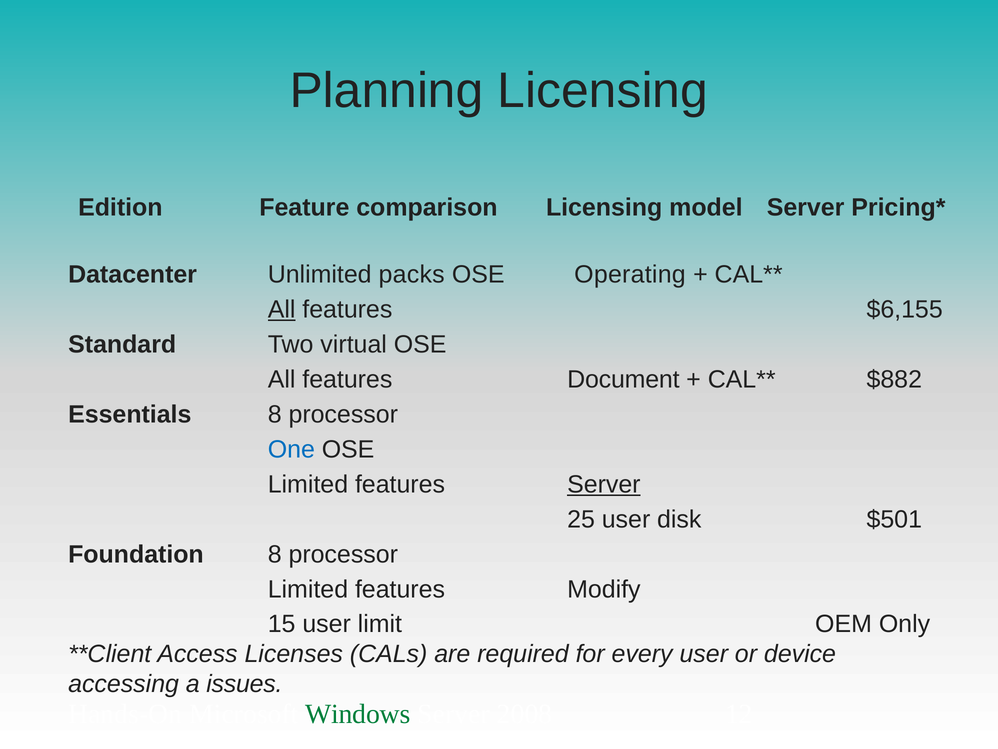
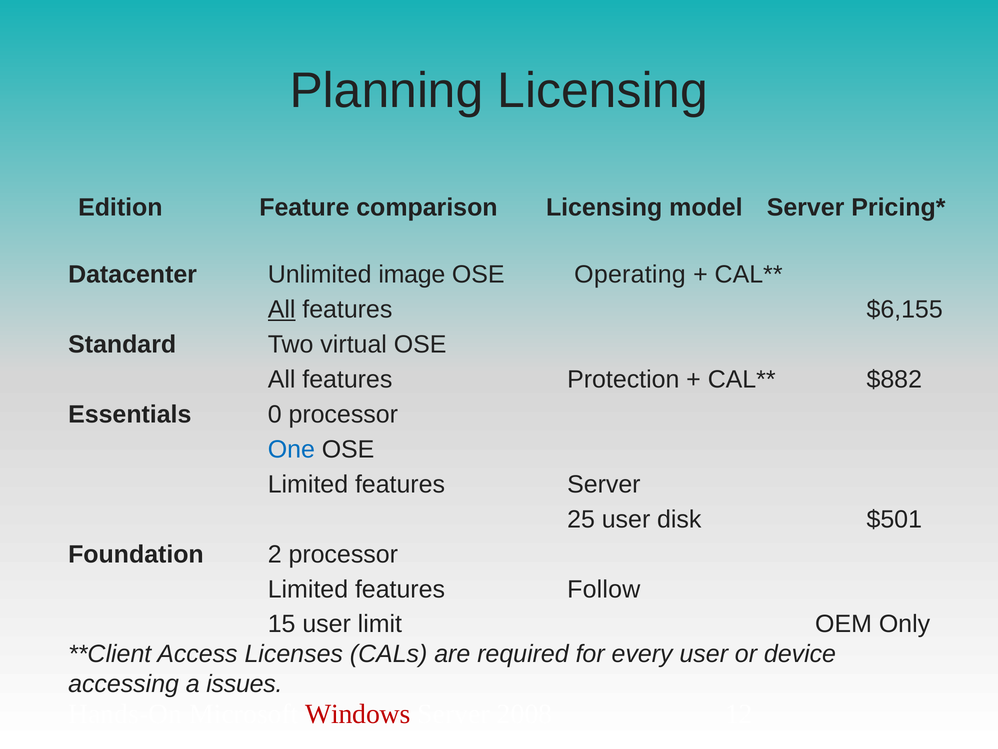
packs: packs -> image
Document: Document -> Protection
Essentials 8: 8 -> 0
Server at (604, 484) underline: present -> none
Foundation 8: 8 -> 2
Modify: Modify -> Follow
Windows colour: green -> red
